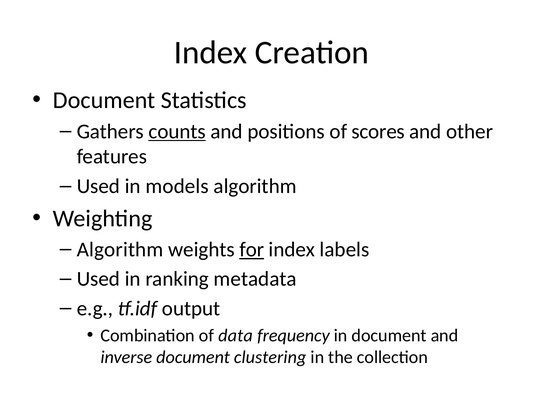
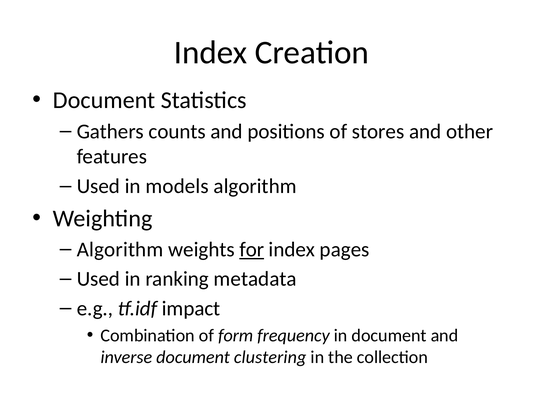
counts underline: present -> none
scores: scores -> stores
labels: labels -> pages
output: output -> impact
data: data -> form
